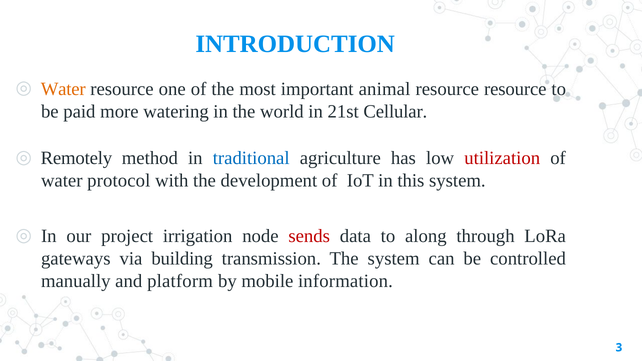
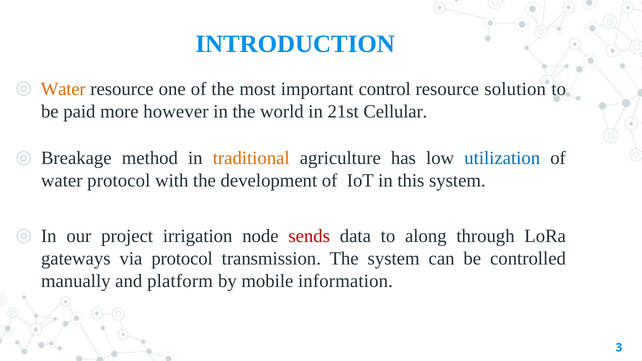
animal: animal -> control
resource resource: resource -> solution
watering: watering -> however
Remotely: Remotely -> Breakage
traditional colour: blue -> orange
utilization colour: red -> blue
via building: building -> protocol
